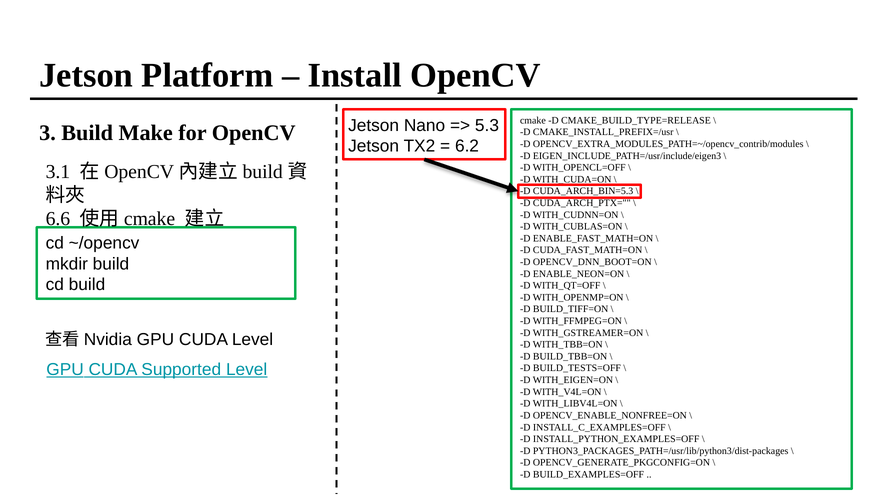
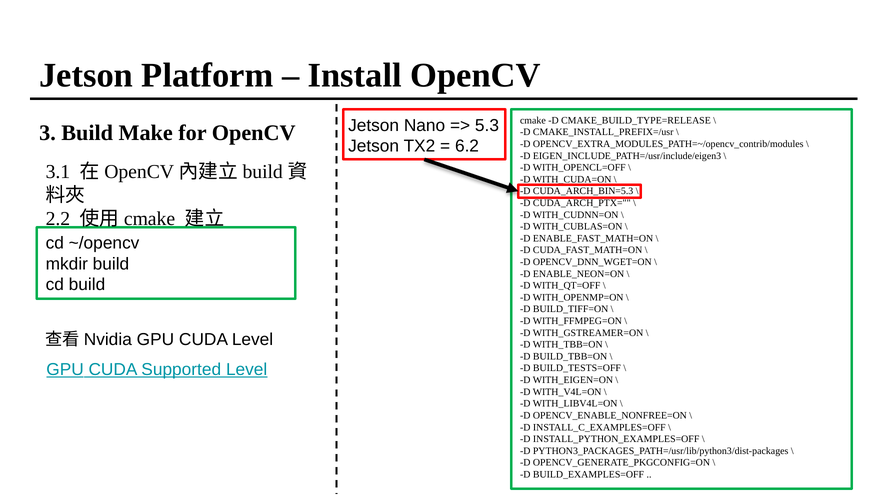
6.6: 6.6 -> 2.2
OPENCV_DNN_BOOT=ON: OPENCV_DNN_BOOT=ON -> OPENCV_DNN_WGET=ON
